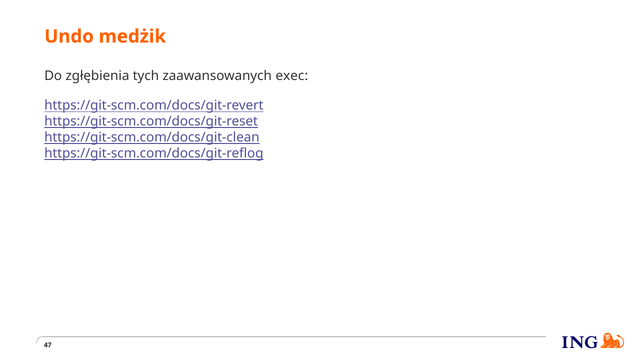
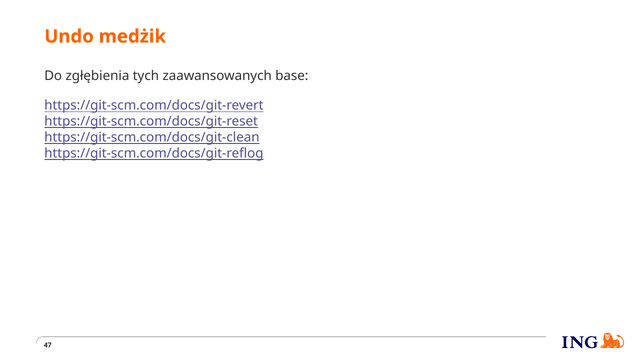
exec: exec -> base
